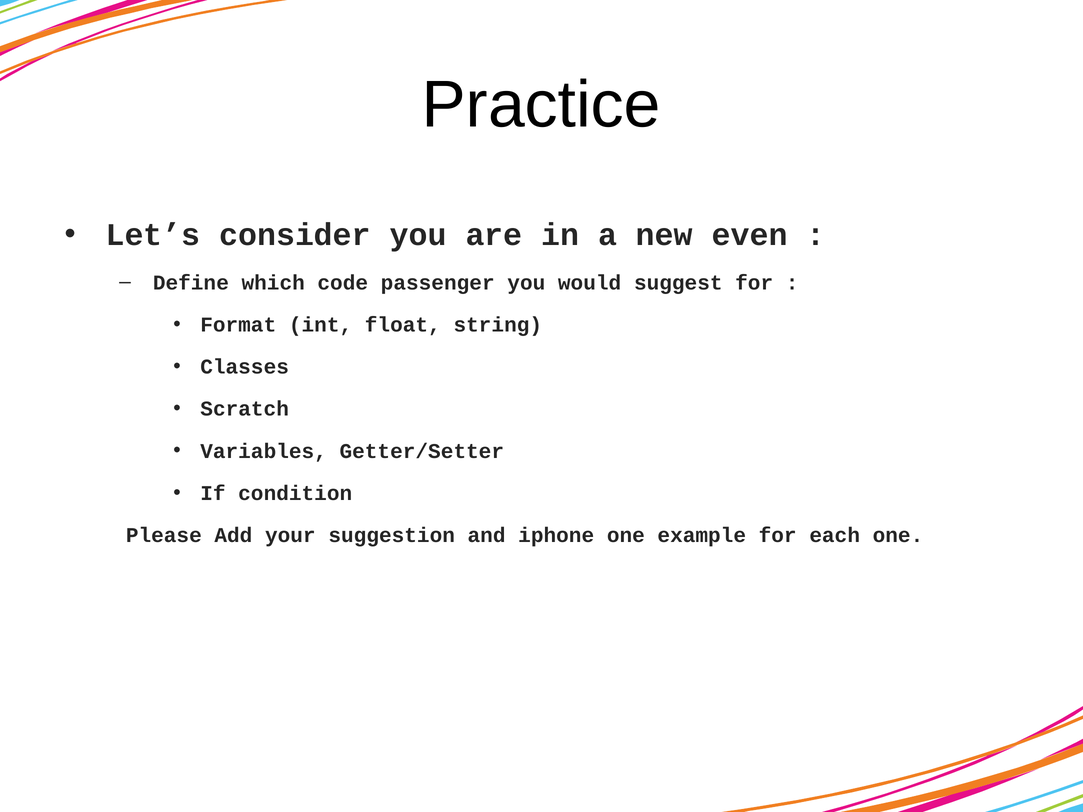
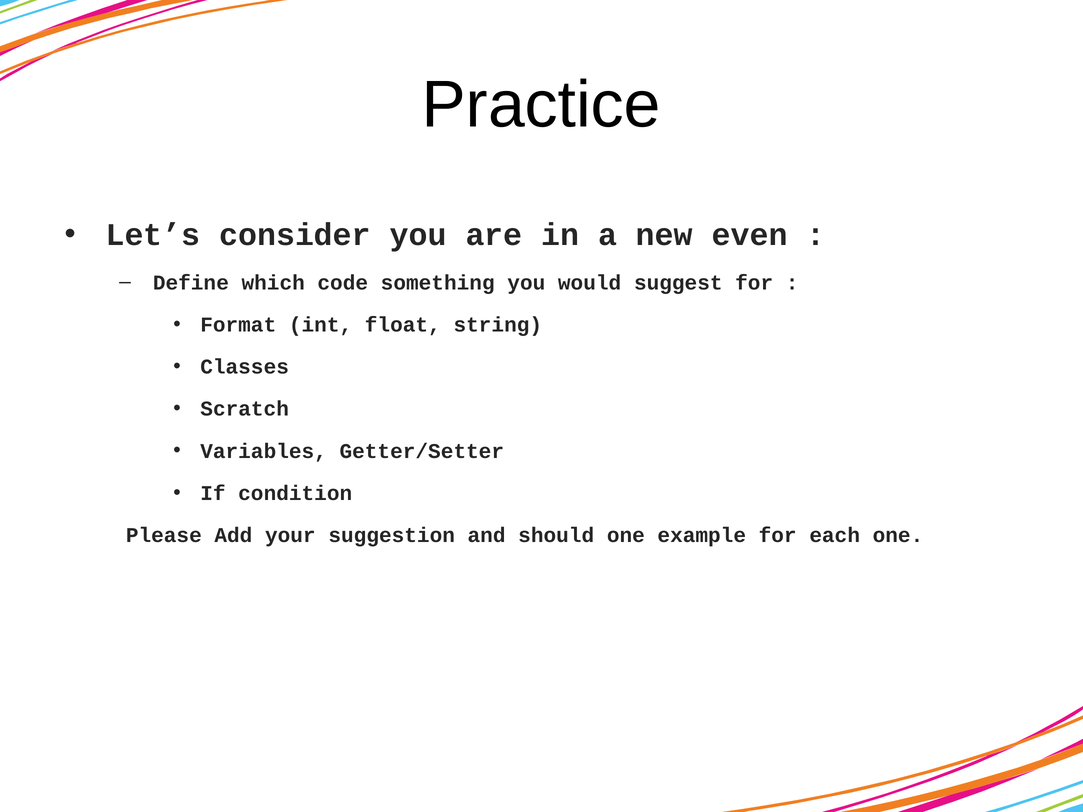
passenger: passenger -> something
iphone: iphone -> should
